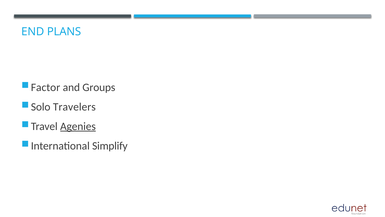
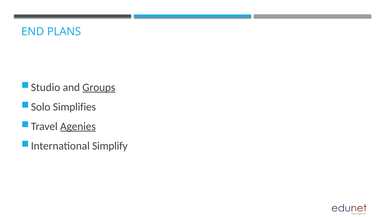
Factor: Factor -> Studio
Groups underline: none -> present
Travelers: Travelers -> Simplifies
